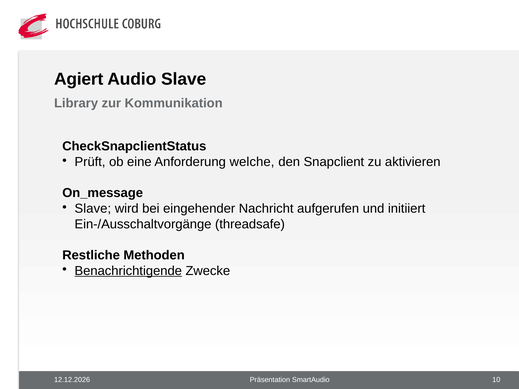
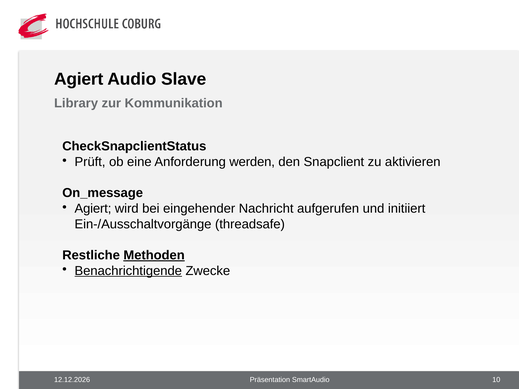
welche: welche -> werden
Slave at (93, 209): Slave -> Agiert
Methoden underline: none -> present
